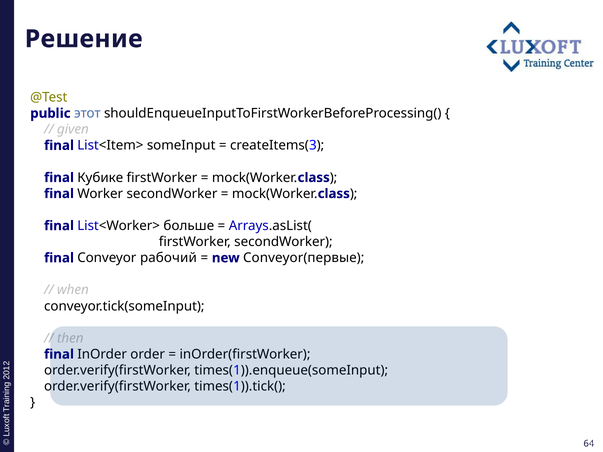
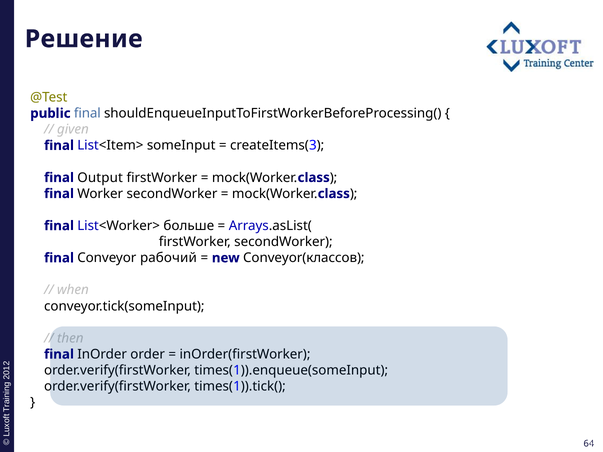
public этот: этот -> final
Кубике: Кубике -> Output
Conveyor(первые: Conveyor(первые -> Conveyor(классов
